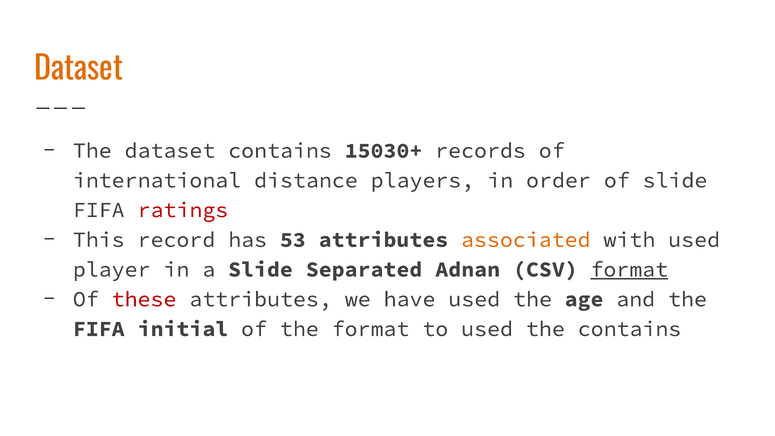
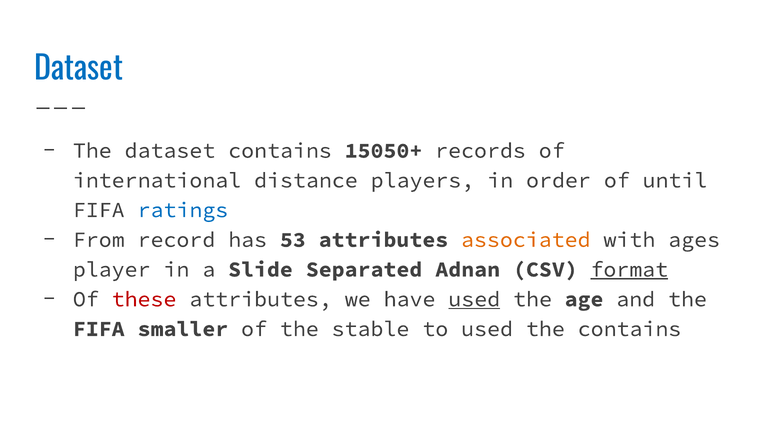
Dataset at (79, 69) colour: orange -> blue
15030+: 15030+ -> 15050+
of slide: slide -> until
ratings colour: red -> blue
This: This -> From
with used: used -> ages
used at (474, 299) underline: none -> present
initial: initial -> smaller
the format: format -> stable
